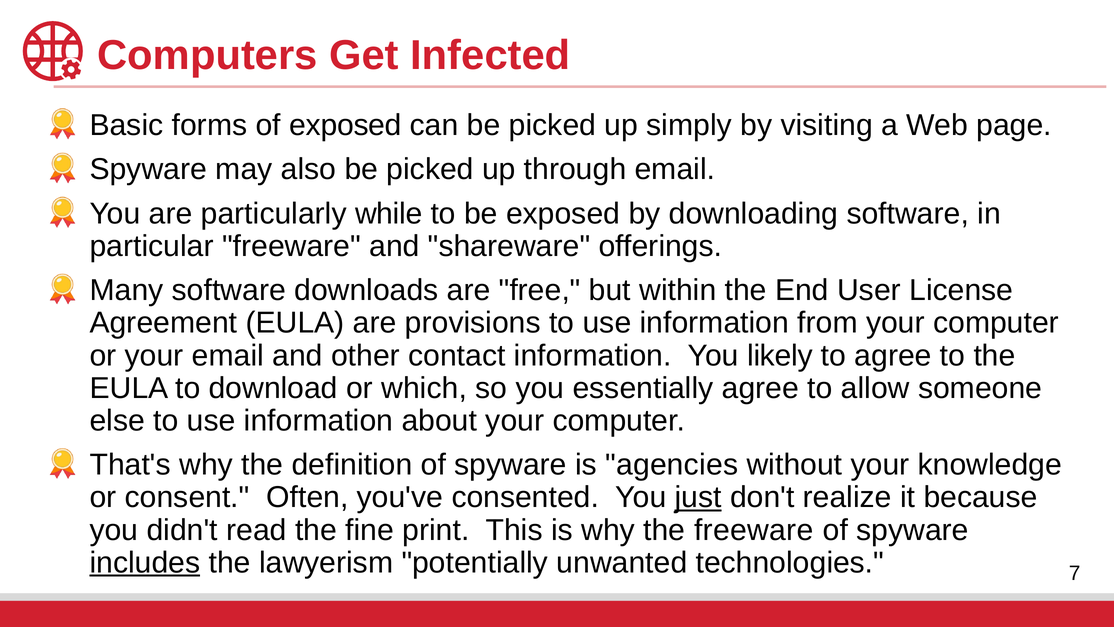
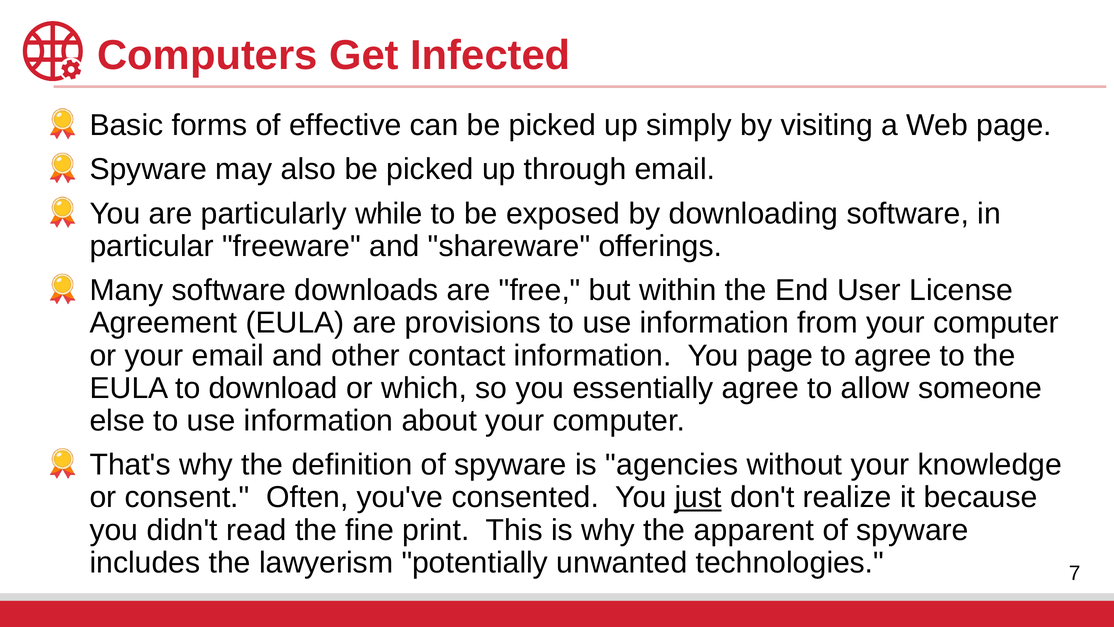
of exposed: exposed -> effective
You likely: likely -> page
the freeware: freeware -> apparent
includes underline: present -> none
